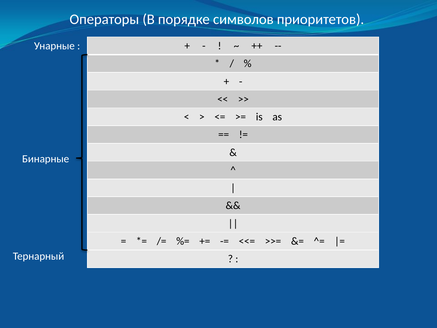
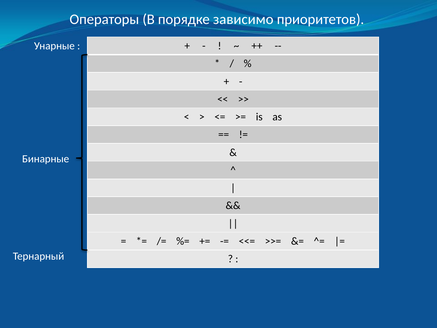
символов: символов -> зависимо
